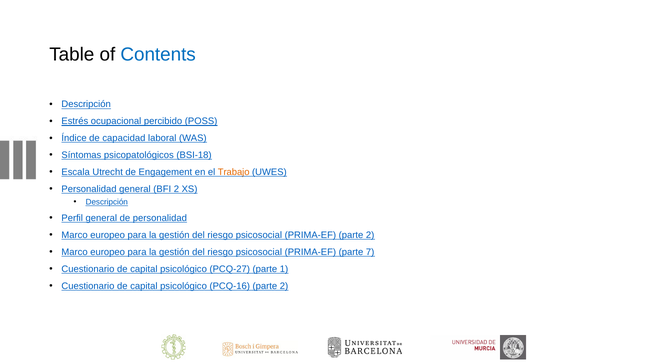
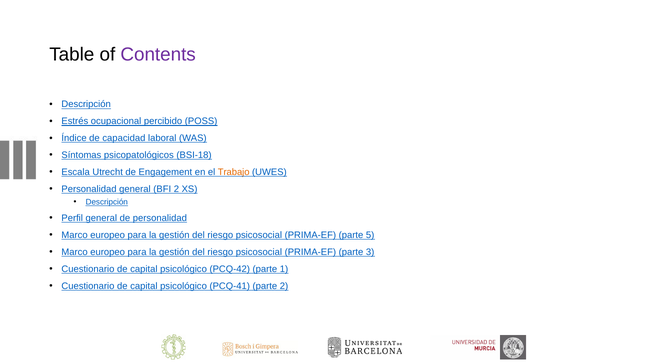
Contents colour: blue -> purple
PRIMA-EF parte 2: 2 -> 5
7: 7 -> 3
PCQ-27: PCQ-27 -> PCQ-42
PCQ-16: PCQ-16 -> PCQ-41
